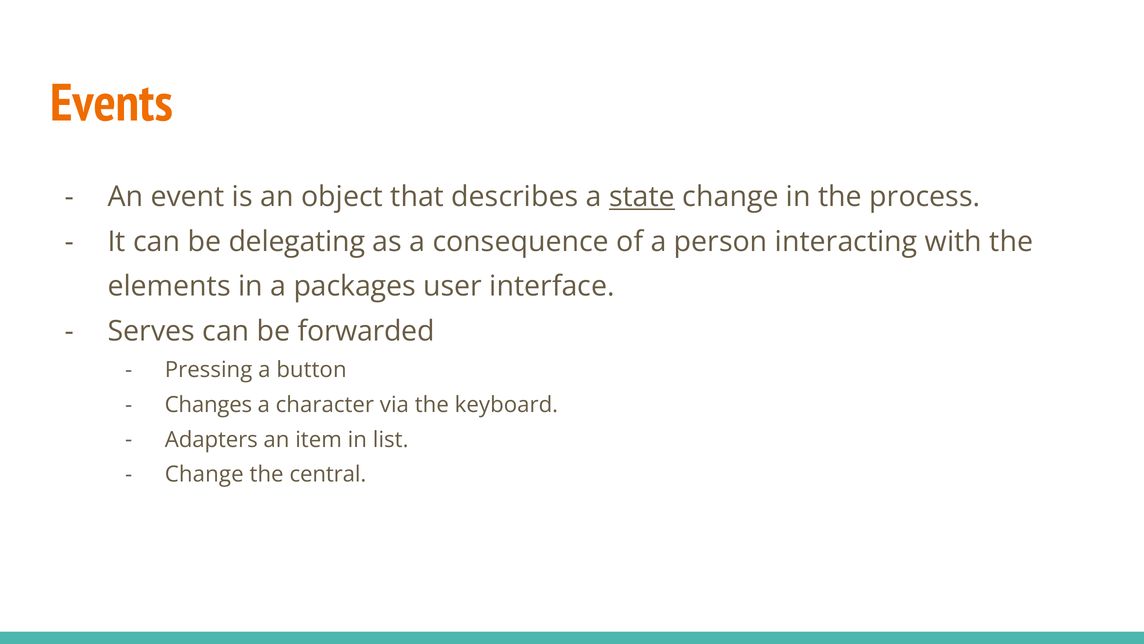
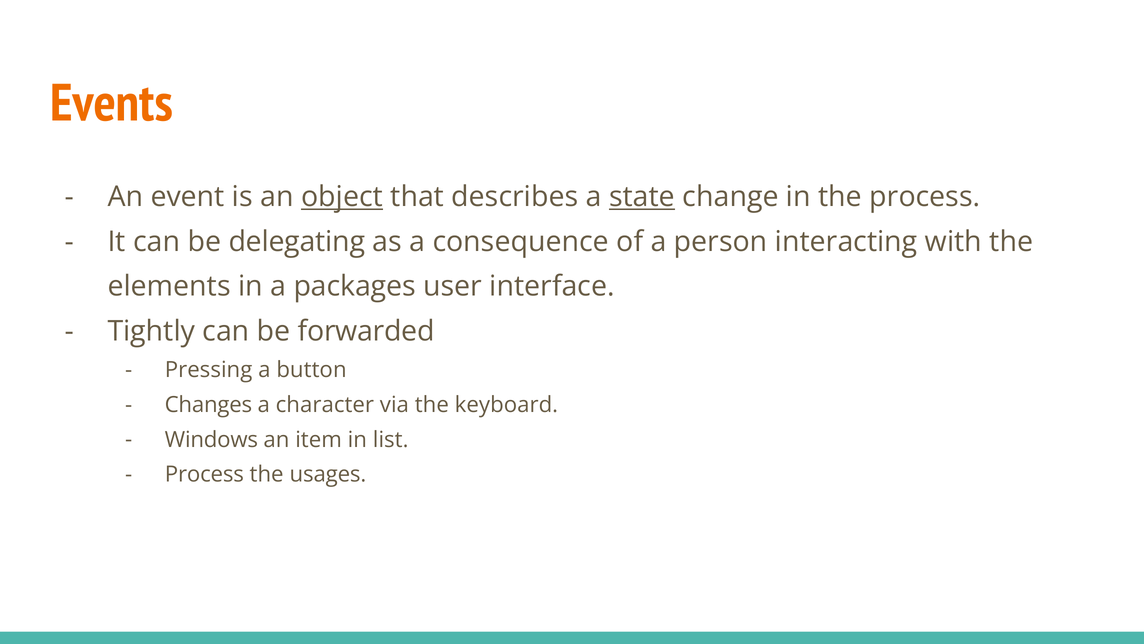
object underline: none -> present
Serves: Serves -> Tightly
Adapters: Adapters -> Windows
Change at (204, 474): Change -> Process
central: central -> usages
